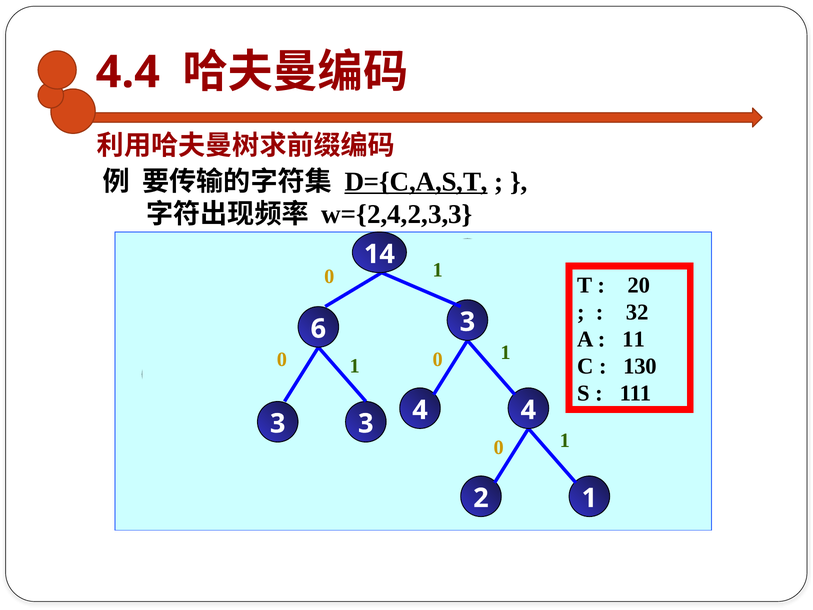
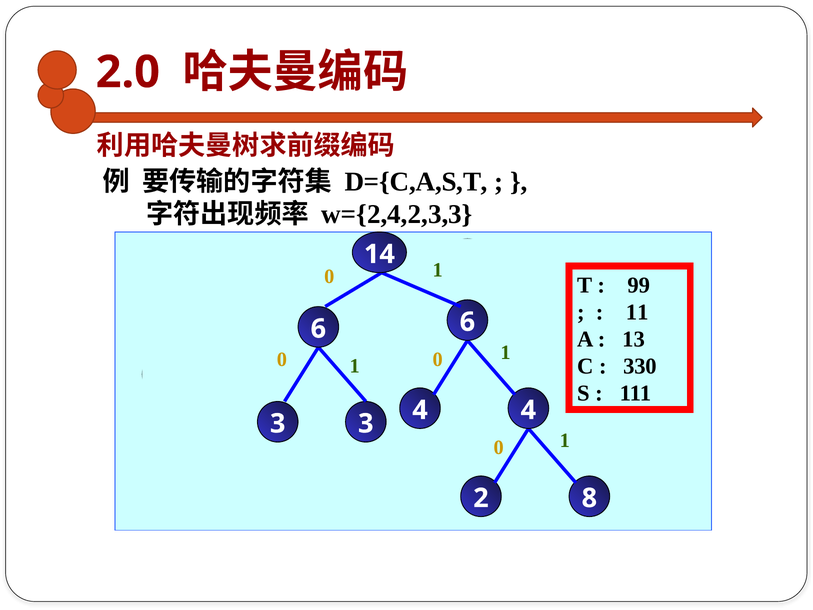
4.4: 4.4 -> 2.0
D={C,A,S,T underline: present -> none
20: 20 -> 99
32: 32 -> 11
6 3: 3 -> 6
11: 11 -> 13
130: 130 -> 330
2 1: 1 -> 8
